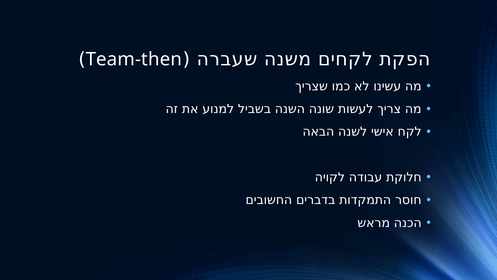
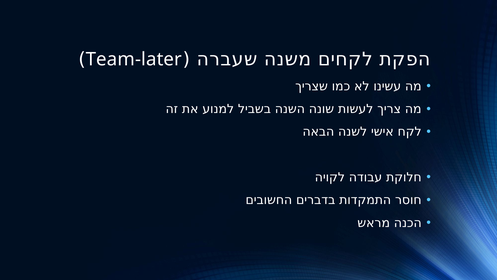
Team-then: Team-then -> Team-later
